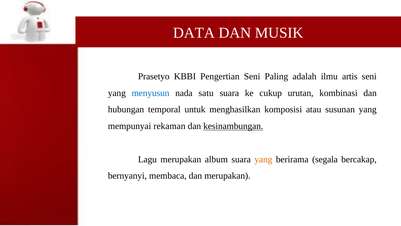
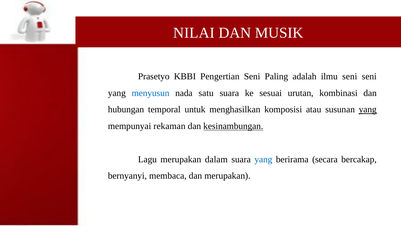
DATA: DATA -> NILAI
ilmu artis: artis -> seni
cukup: cukup -> sesuai
yang at (368, 109) underline: none -> present
album: album -> dalam
yang at (263, 159) colour: orange -> blue
segala: segala -> secara
